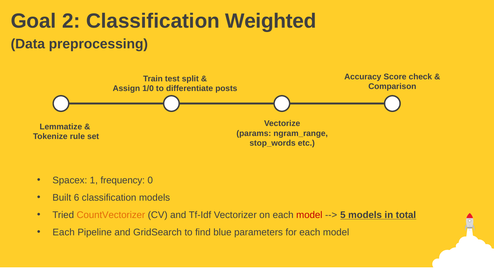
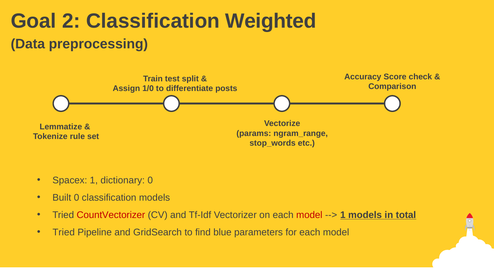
frequency: frequency -> dictionary
Built 6: 6 -> 0
CountVectorizer colour: orange -> red
5 at (343, 215): 5 -> 1
Each at (64, 232): Each -> Tried
